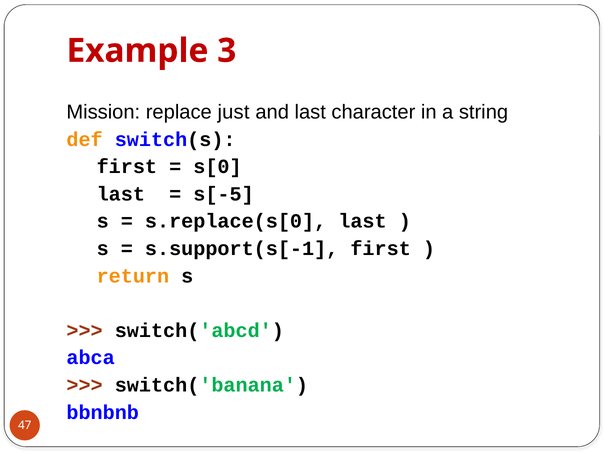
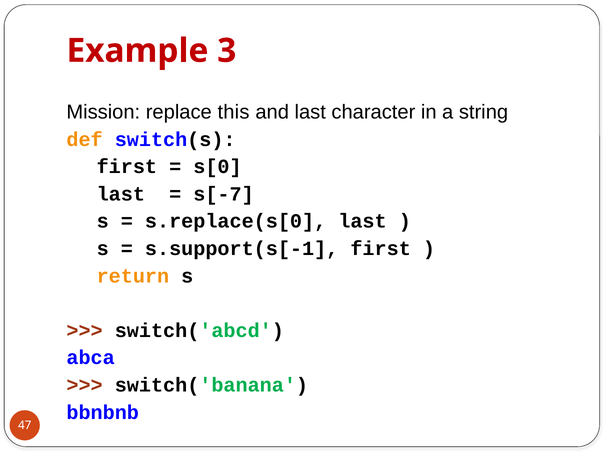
just: just -> this
s[-5: s[-5 -> s[-7
